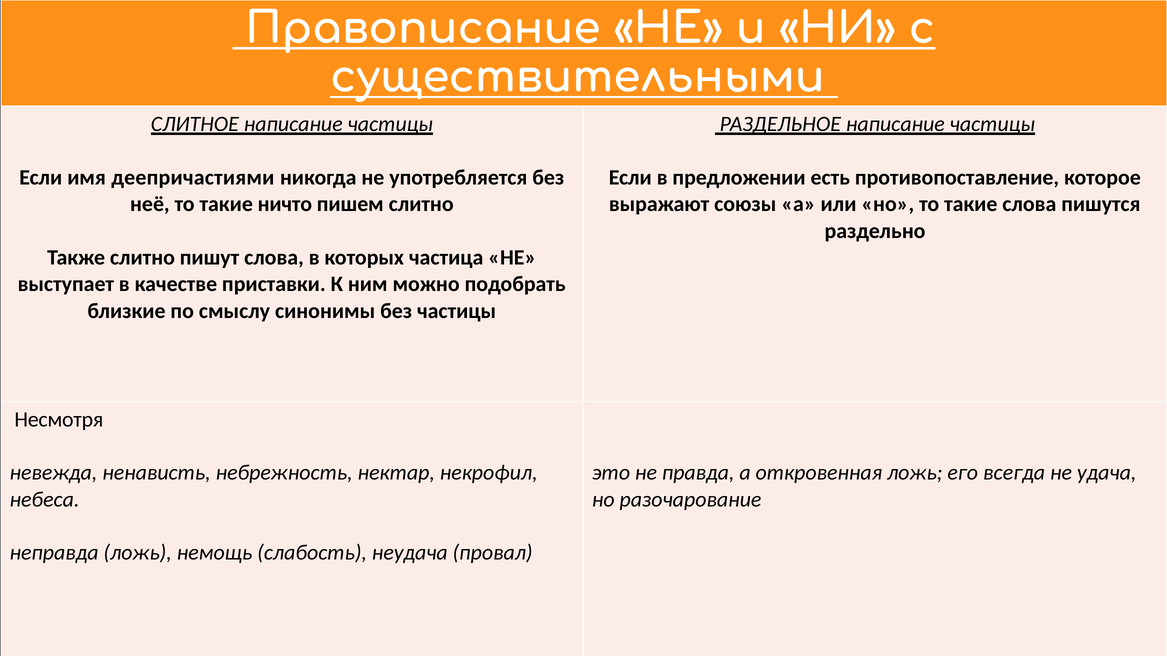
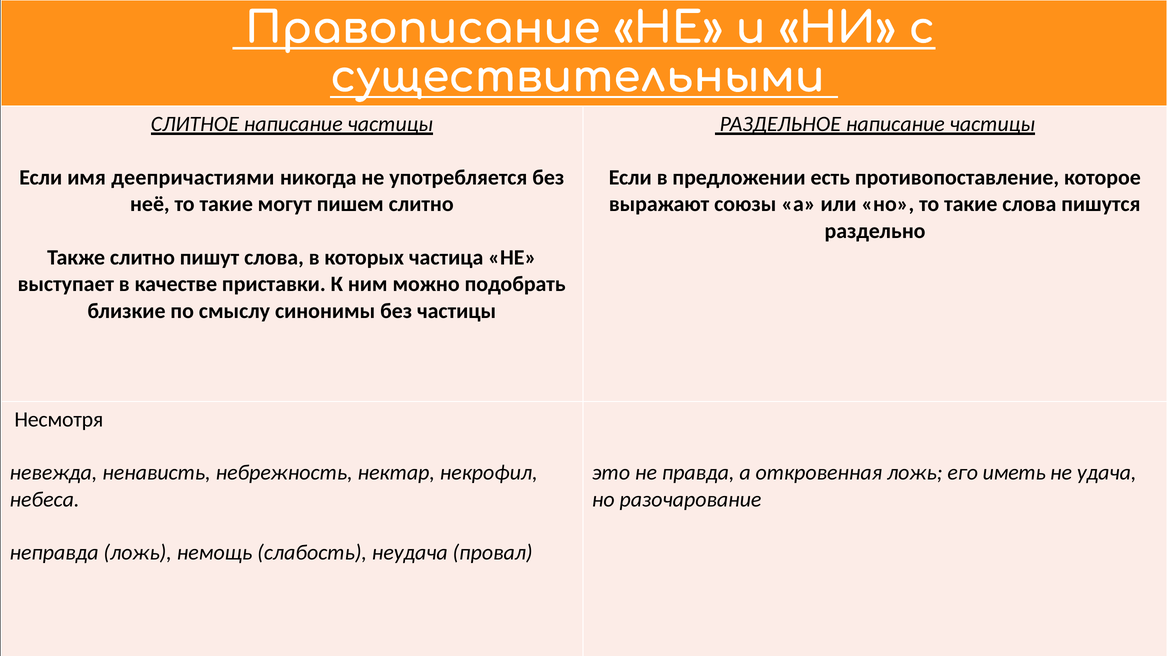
ничто: ничто -> могут
всегда: всегда -> иметь
